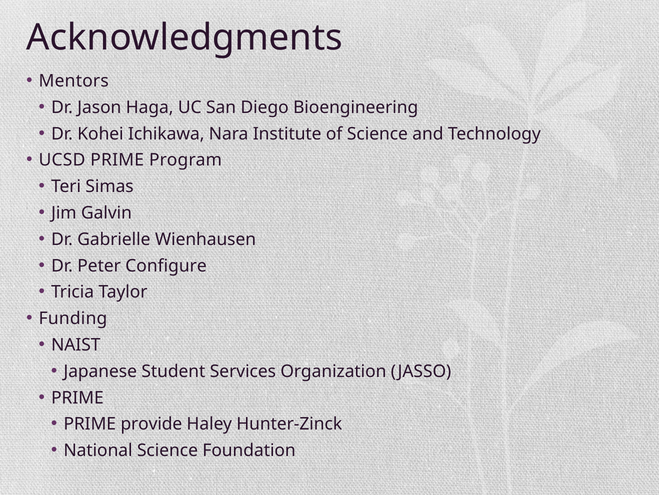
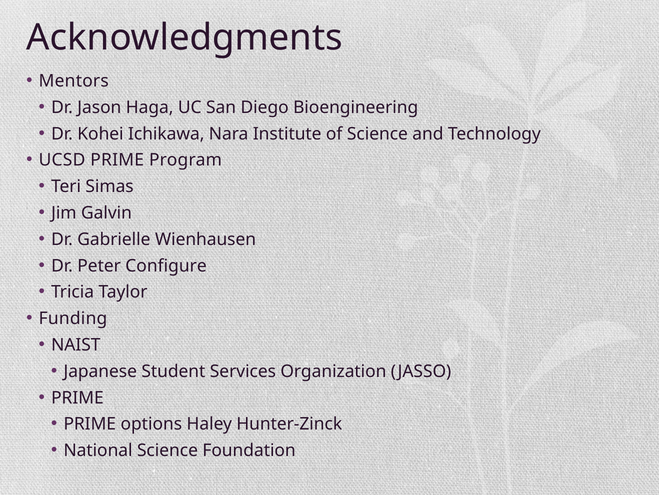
provide: provide -> options
